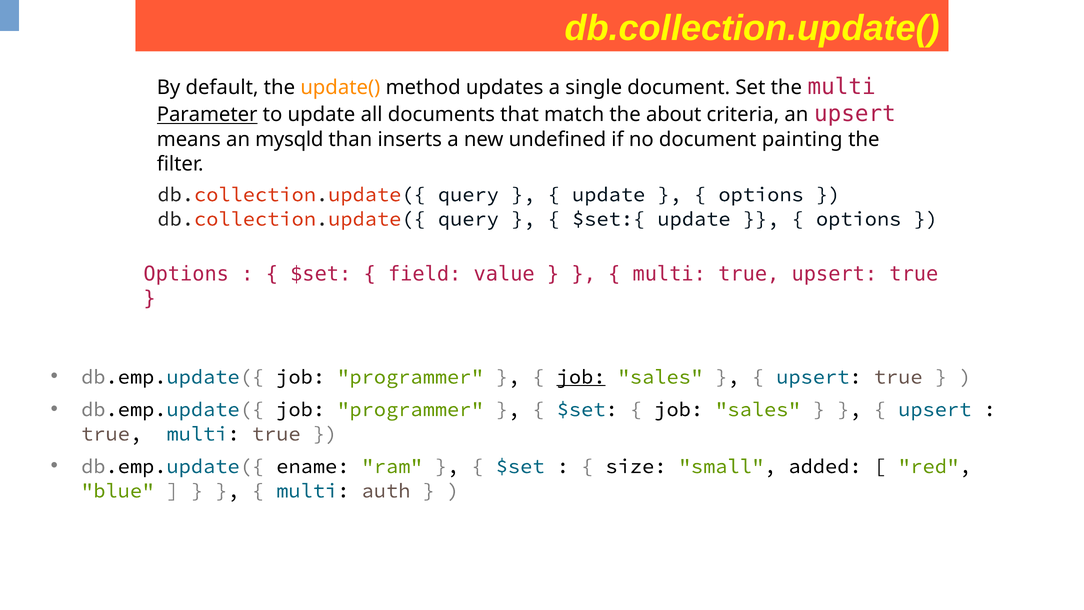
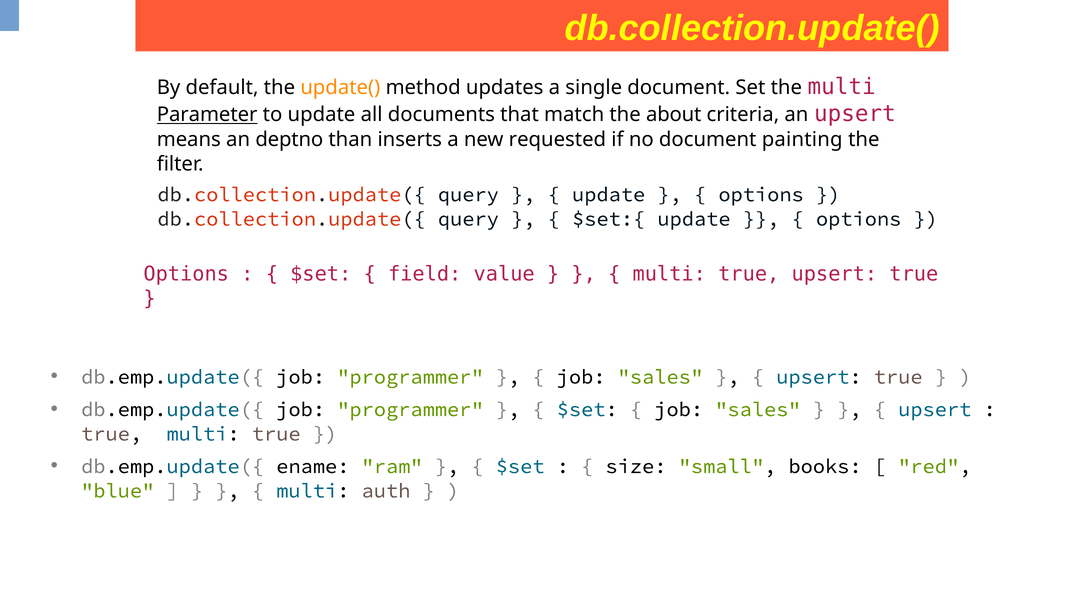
mysqld: mysqld -> deptno
undefined: undefined -> requested
job at (581, 377) underline: present -> none
added: added -> books
